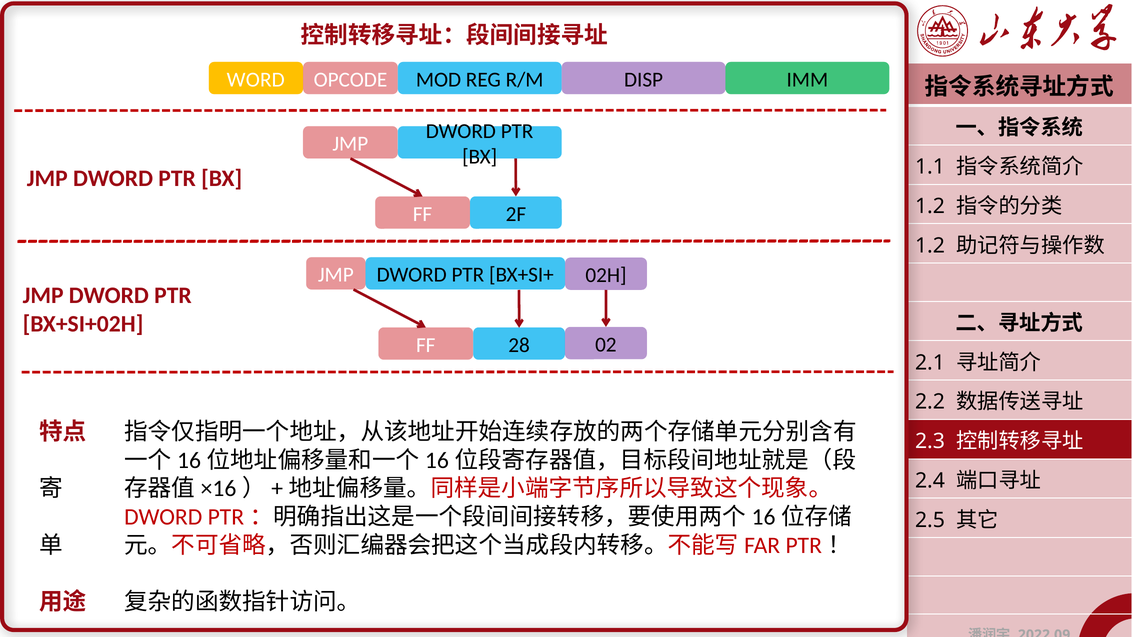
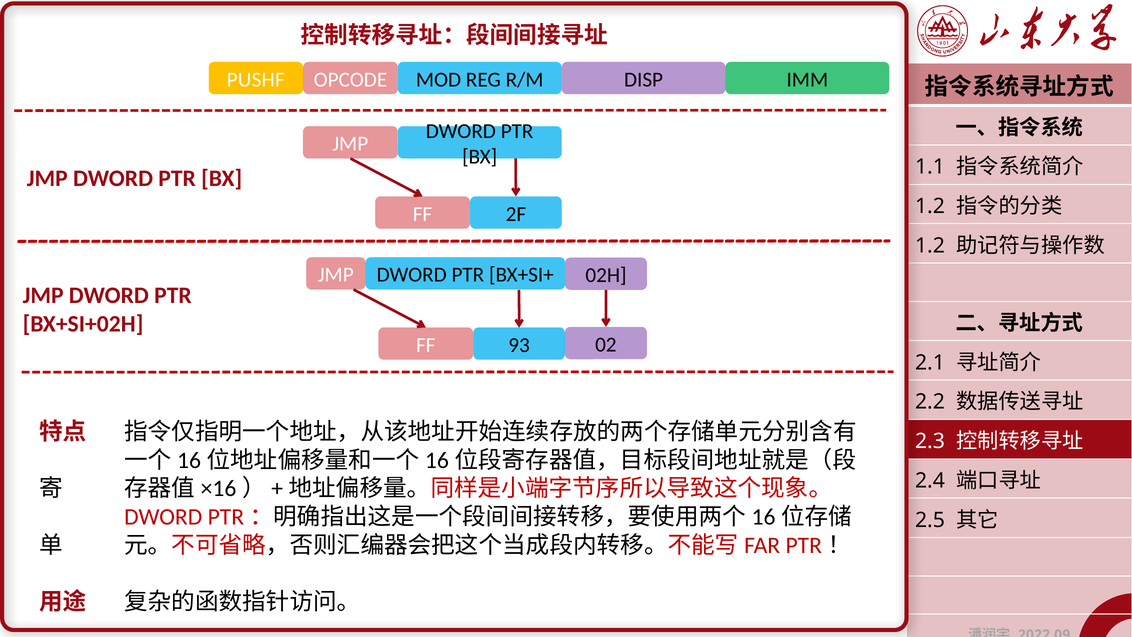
WORD: WORD -> PUSHF
28: 28 -> 93
